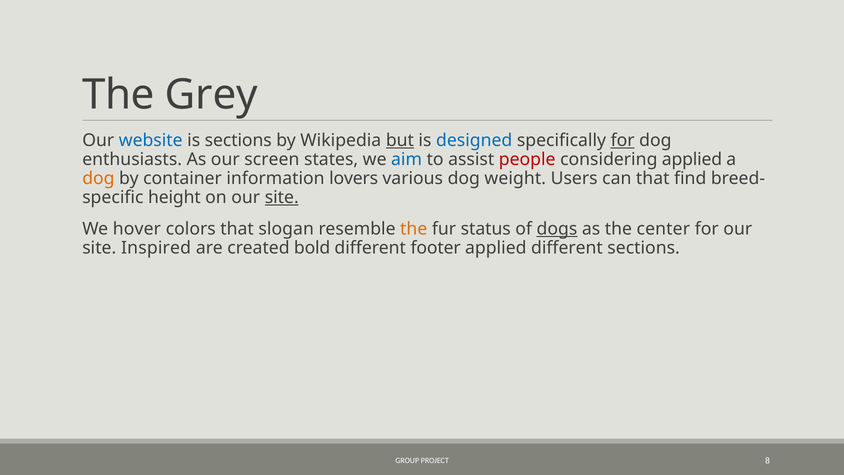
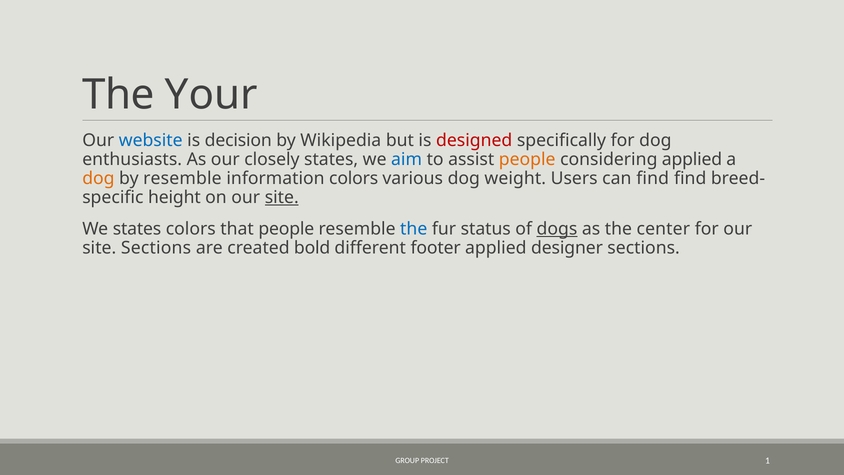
Grey: Grey -> Your
is sections: sections -> decision
but underline: present -> none
designed colour: blue -> red
for at (623, 140) underline: present -> none
screen: screen -> closely
people at (527, 159) colour: red -> orange
by container: container -> resemble
information lovers: lovers -> colors
can that: that -> find
We hover: hover -> states
that slogan: slogan -> people
the at (414, 229) colour: orange -> blue
site Inspired: Inspired -> Sections
applied different: different -> designer
8: 8 -> 1
